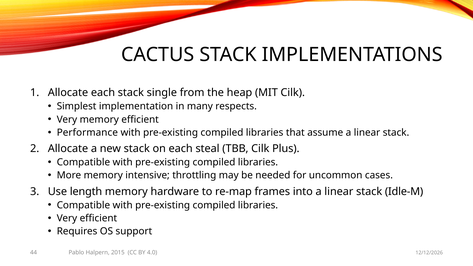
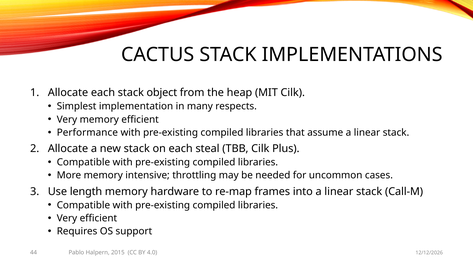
single: single -> object
Idle-M: Idle-M -> Call-M
